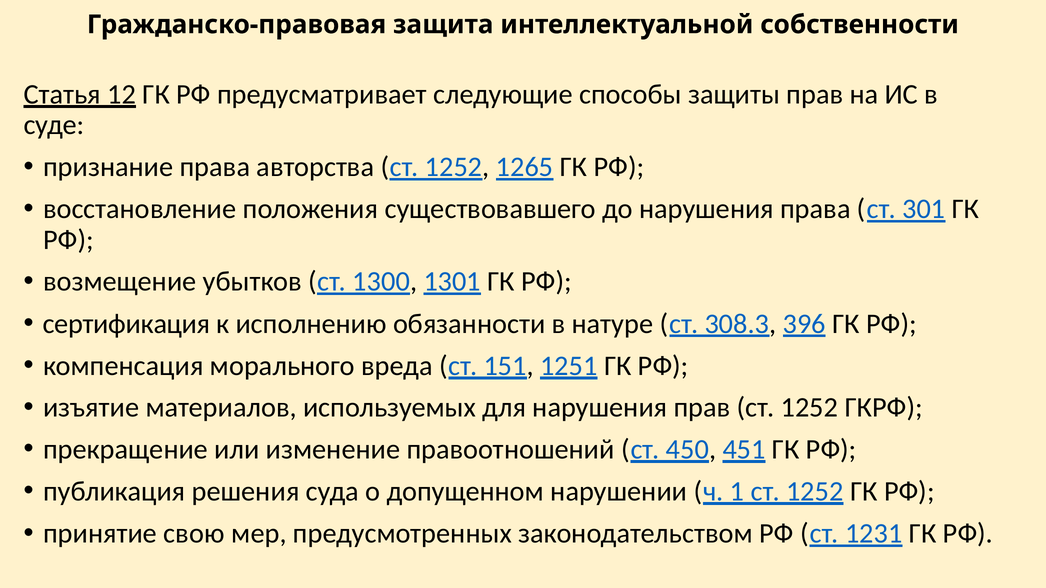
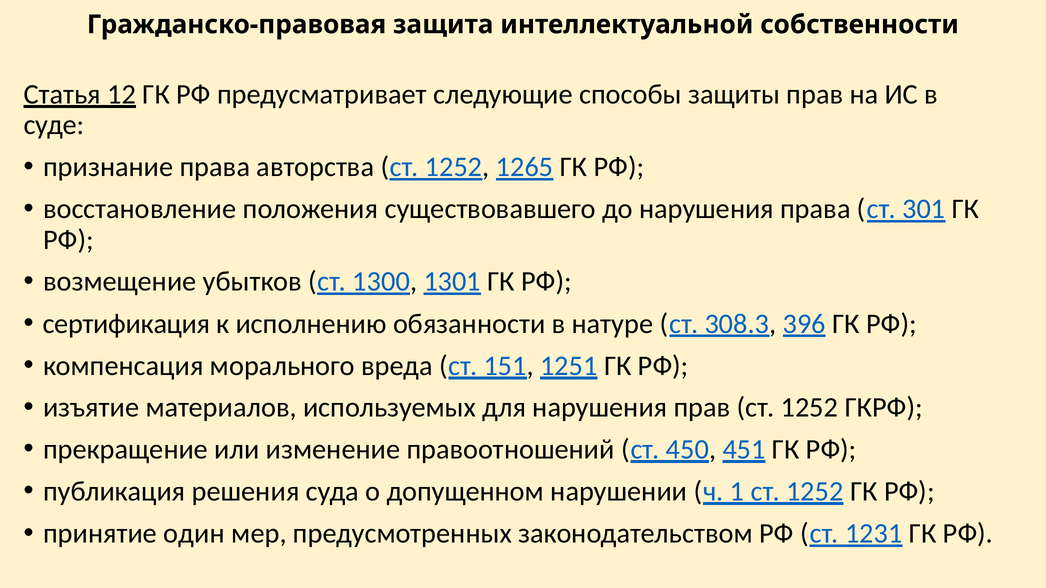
свою: свою -> один
